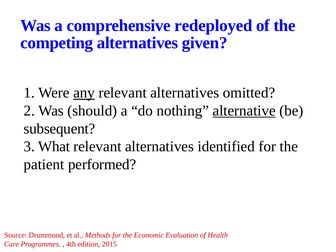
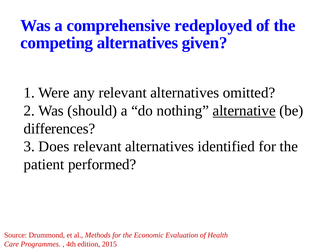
any underline: present -> none
subsequent: subsequent -> differences
What: What -> Does
